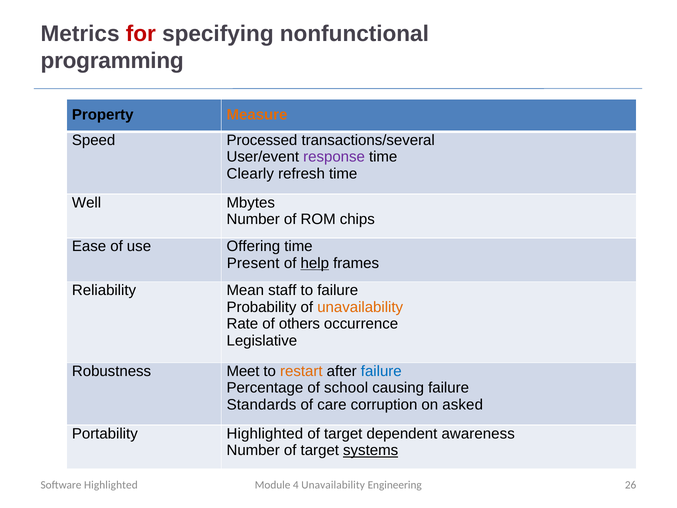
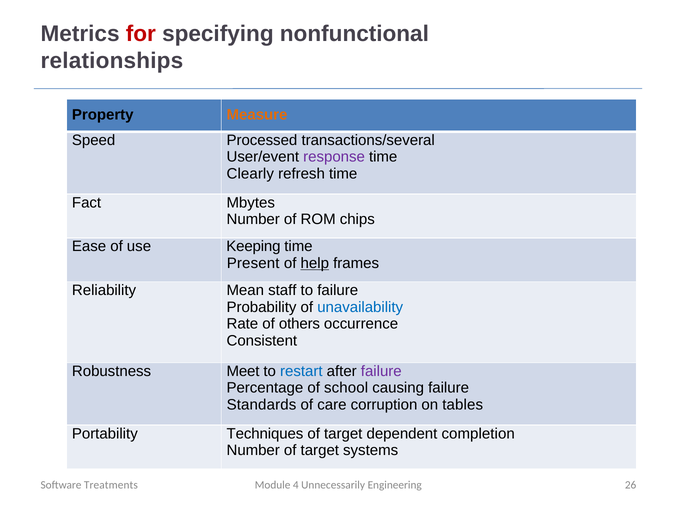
programming: programming -> relationships
Well: Well -> Fact
Offering: Offering -> Keeping
unavailability at (360, 307) colour: orange -> blue
Legislative: Legislative -> Consistent
restart colour: orange -> blue
failure at (381, 371) colour: blue -> purple
asked: asked -> tables
Portability Highlighted: Highlighted -> Techniques
awareness: awareness -> completion
systems underline: present -> none
Software Highlighted: Highlighted -> Treatments
4 Unavailability: Unavailability -> Unnecessarily
